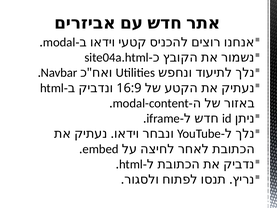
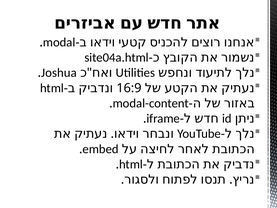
Navbar: Navbar -> Joshua
